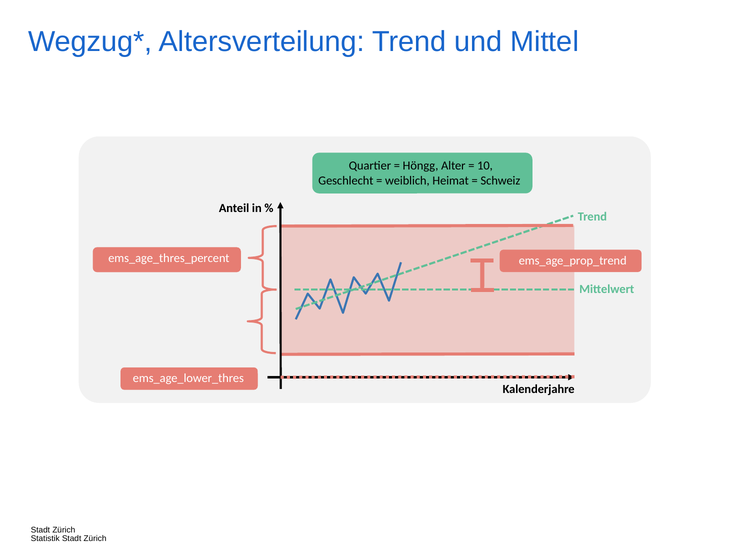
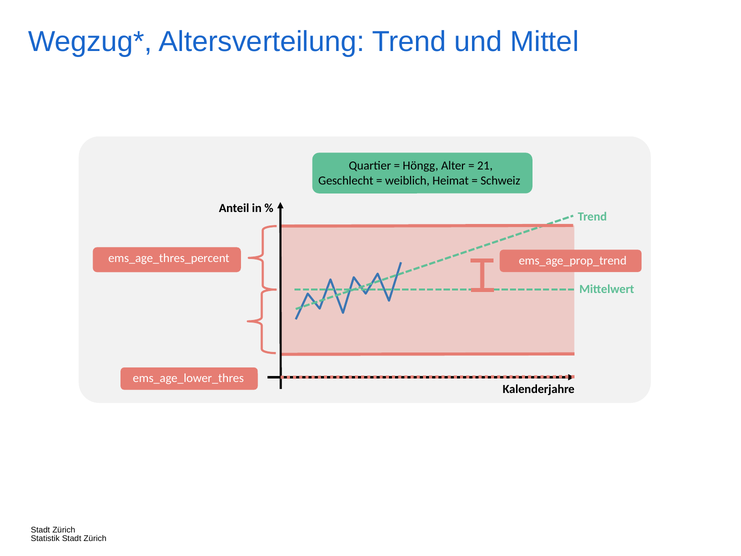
10: 10 -> 21
